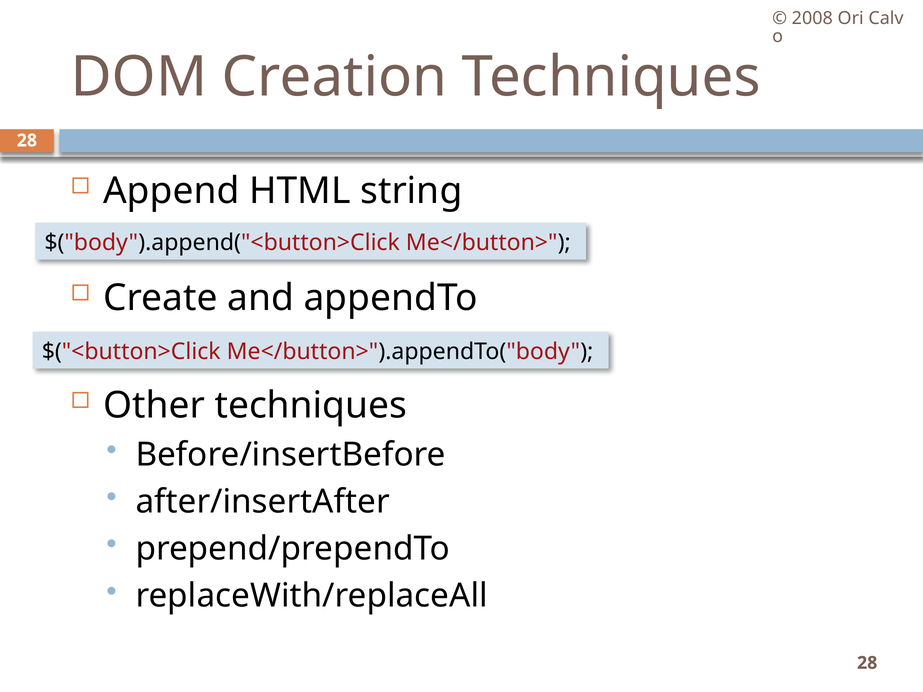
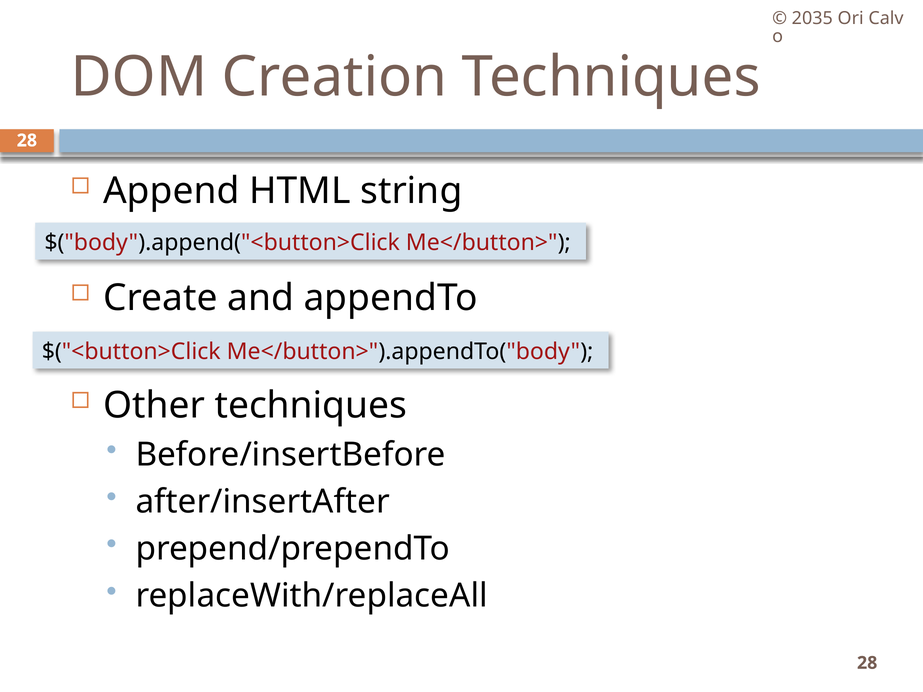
2008: 2008 -> 2035
